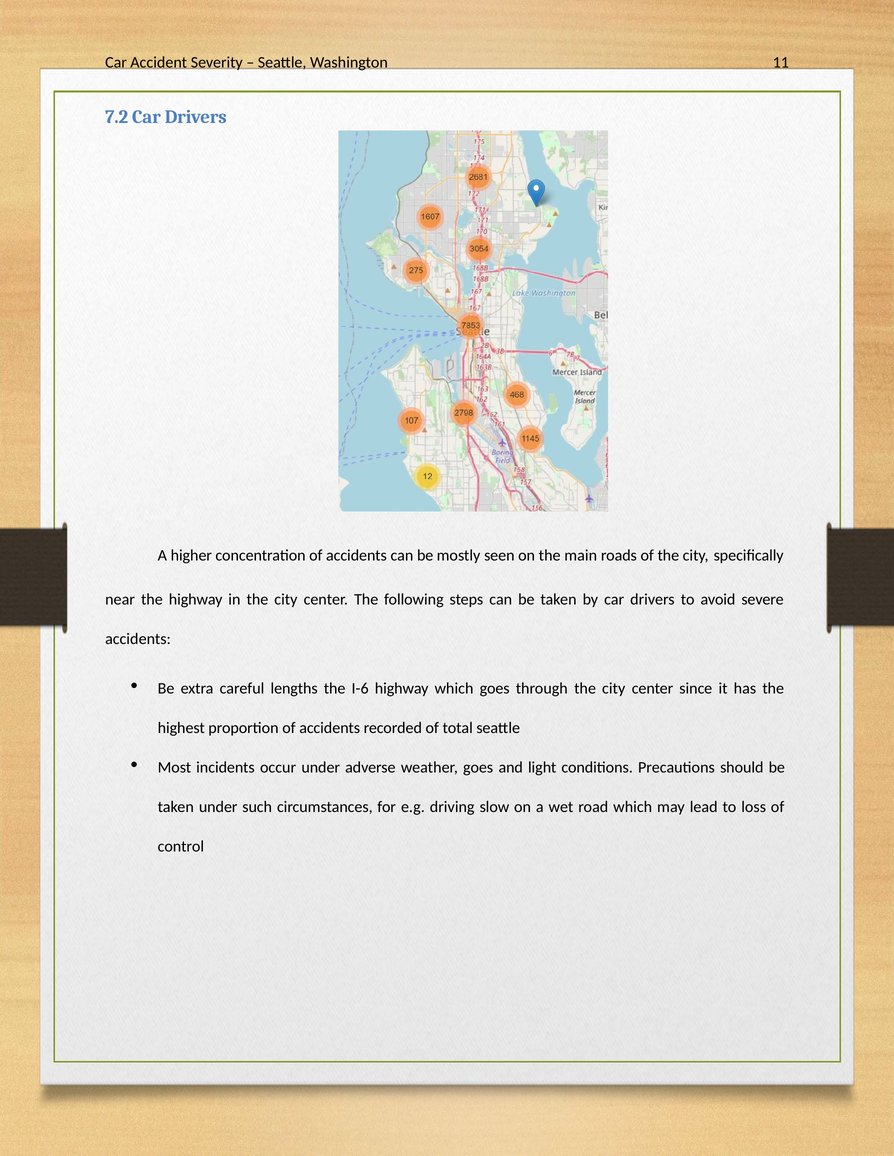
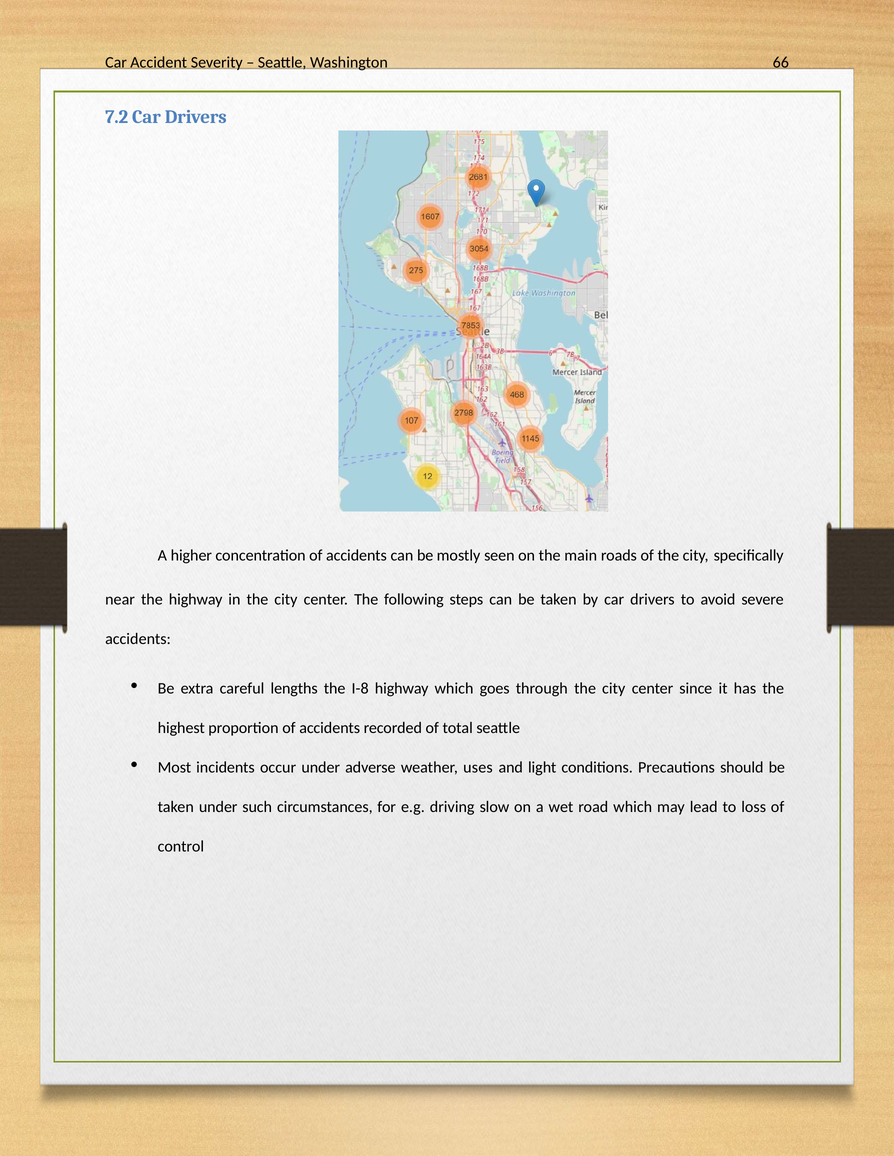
11: 11 -> 66
I-6: I-6 -> I-8
weather goes: goes -> uses
